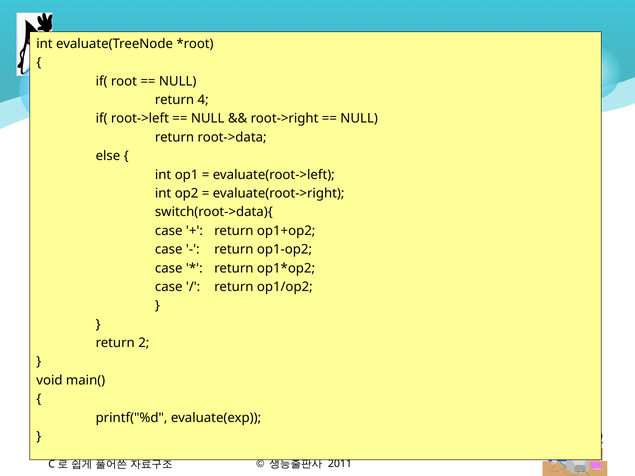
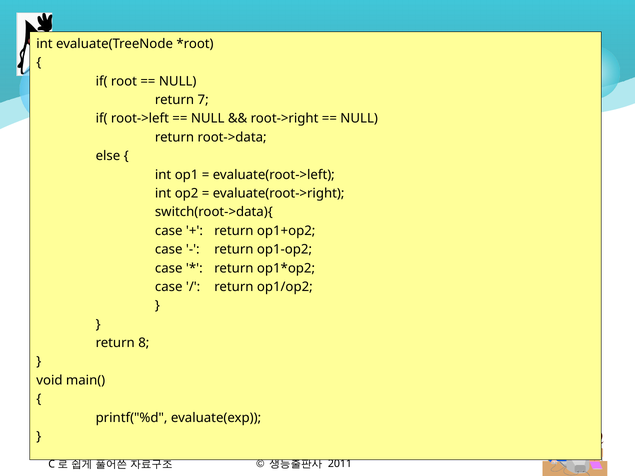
4: 4 -> 7
2: 2 -> 8
